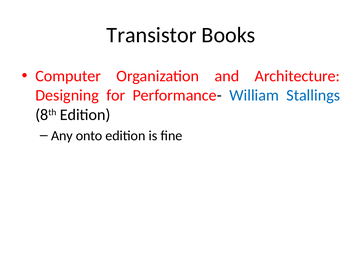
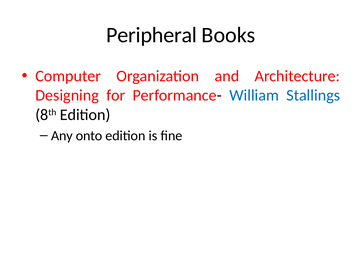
Transistor: Transistor -> Peripheral
